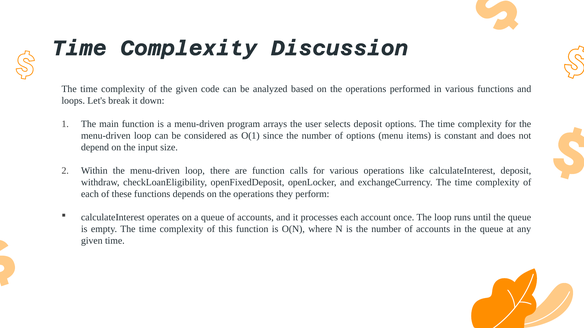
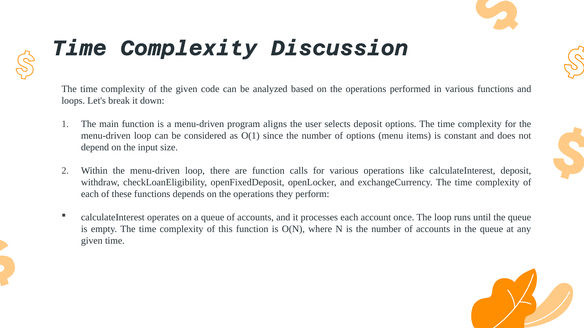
arrays: arrays -> aligns
